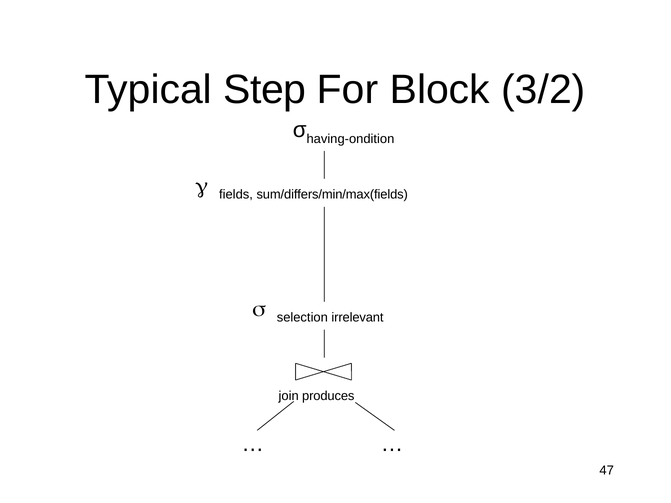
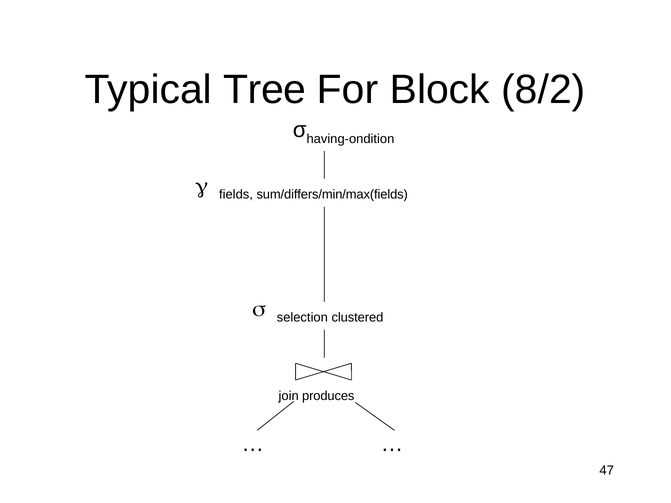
Step: Step -> Tree
3/2: 3/2 -> 8/2
irrelevant: irrelevant -> clustered
